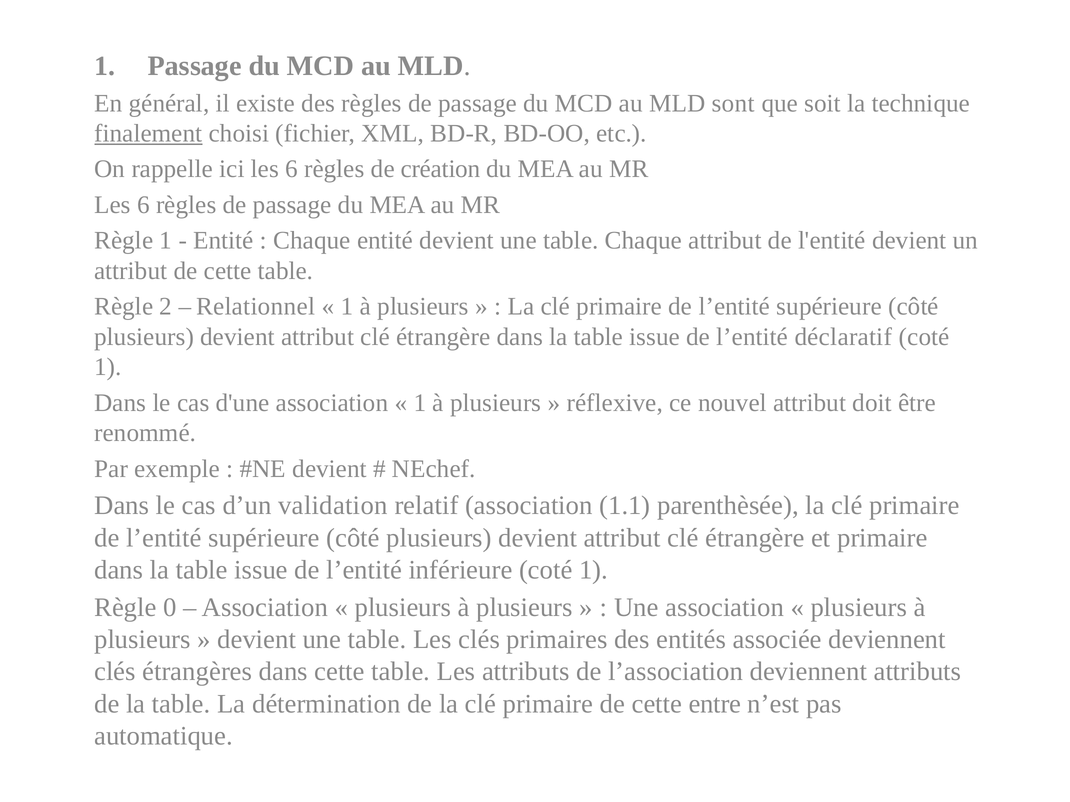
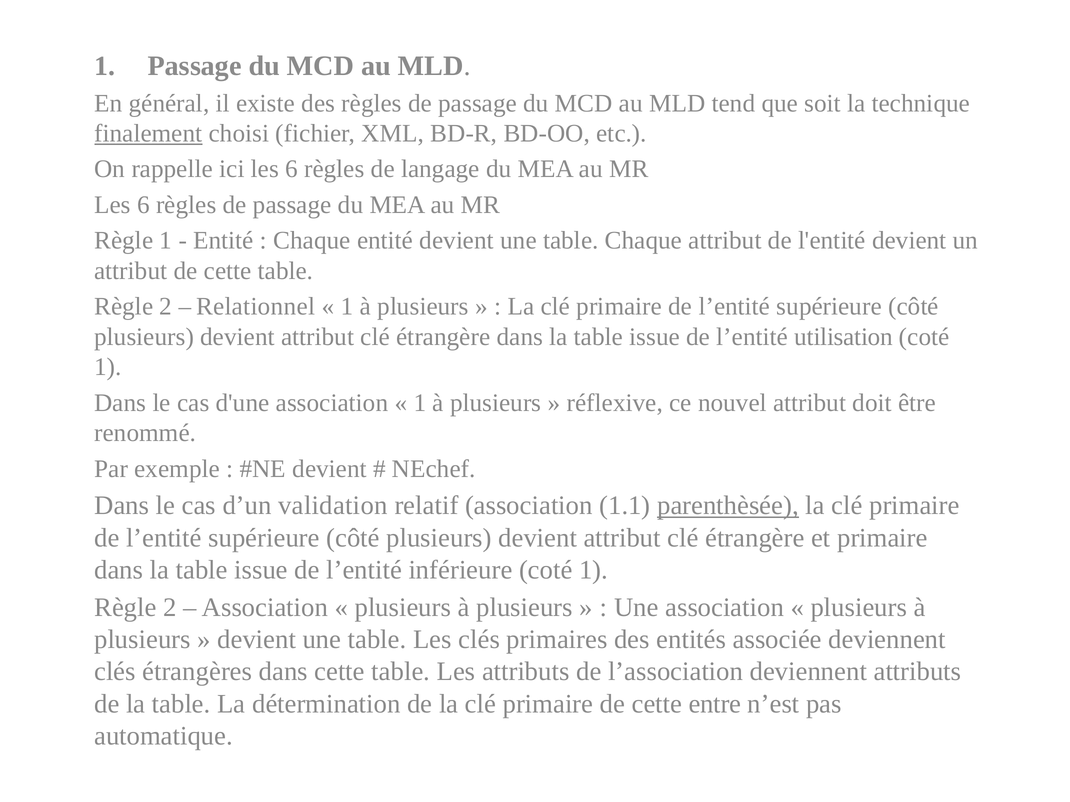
sont: sont -> tend
création: création -> langage
déclaratif: déclaratif -> utilisation
parenthèsée underline: none -> present
0 at (170, 608): 0 -> 2
